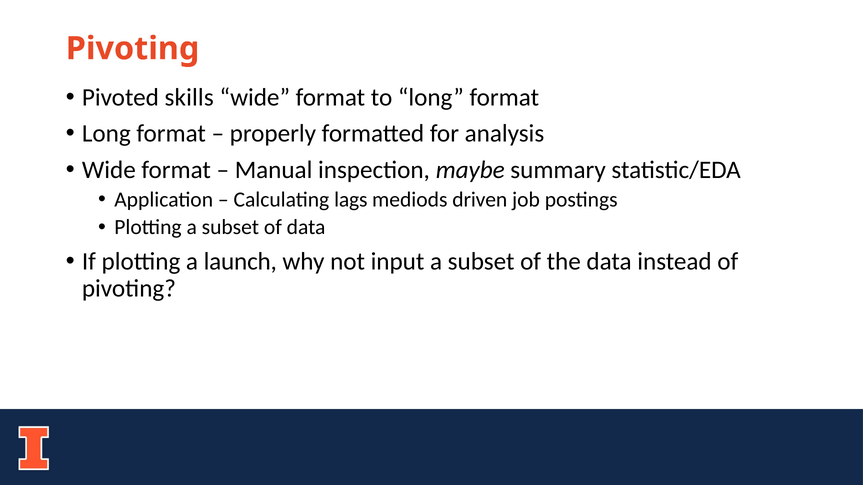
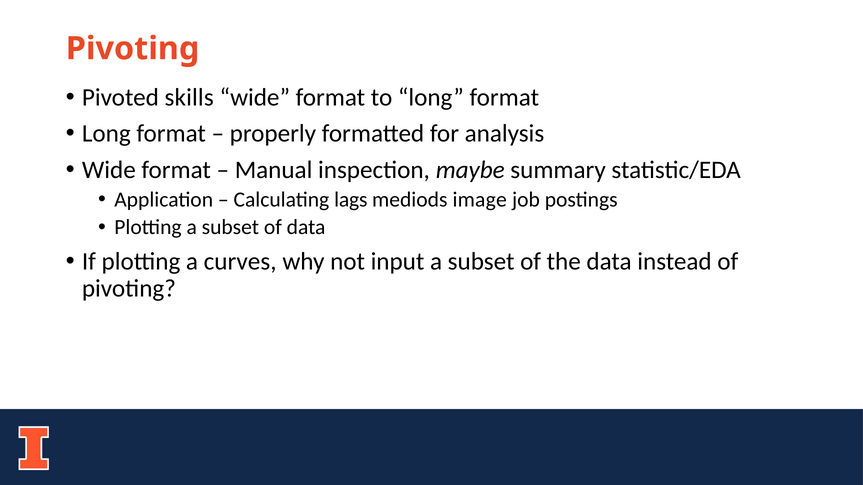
driven: driven -> image
launch: launch -> curves
